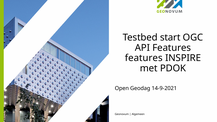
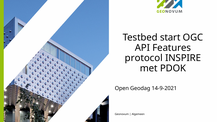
features at (144, 58): features -> protocol
